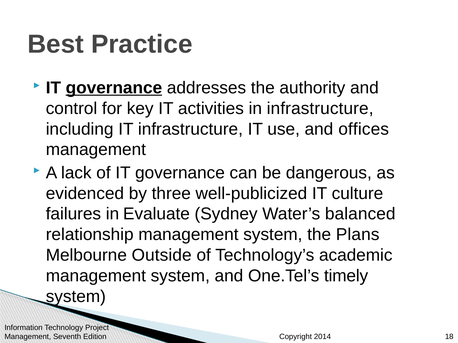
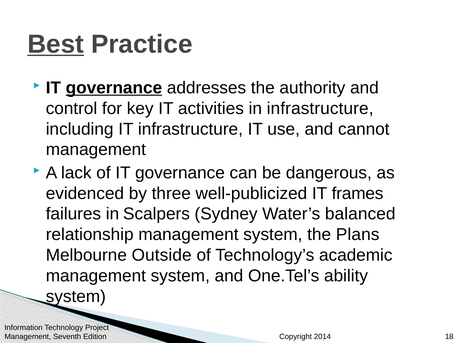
Best underline: none -> present
offices: offices -> cannot
culture: culture -> frames
Evaluate: Evaluate -> Scalpers
timely: timely -> ability
